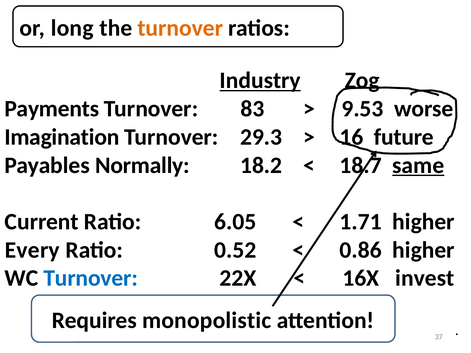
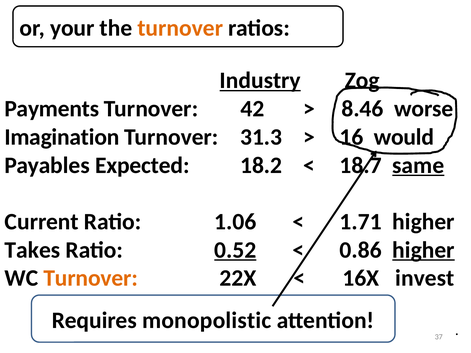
long: long -> your
83: 83 -> 42
9.53: 9.53 -> 8.46
29.3: 29.3 -> 31.3
future: future -> would
Normally: Normally -> Expected
6.05: 6.05 -> 1.06
Every: Every -> Takes
0.52 underline: none -> present
higher at (423, 250) underline: none -> present
Turnover at (91, 278) colour: blue -> orange
